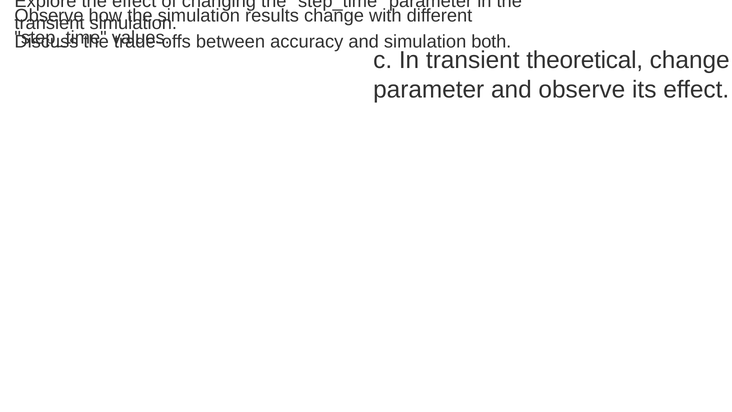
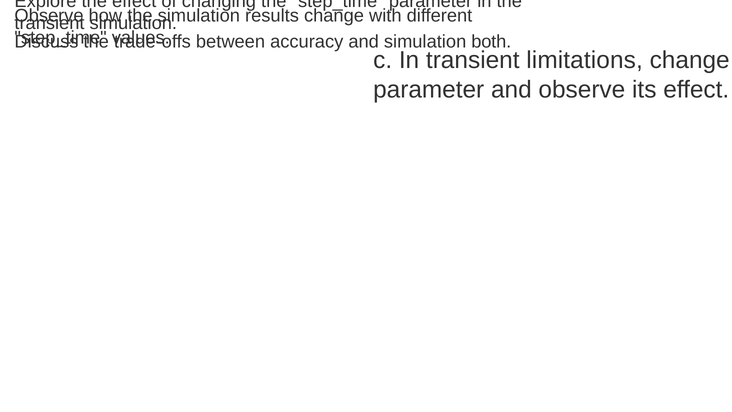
theoretical: theoretical -> limitations
